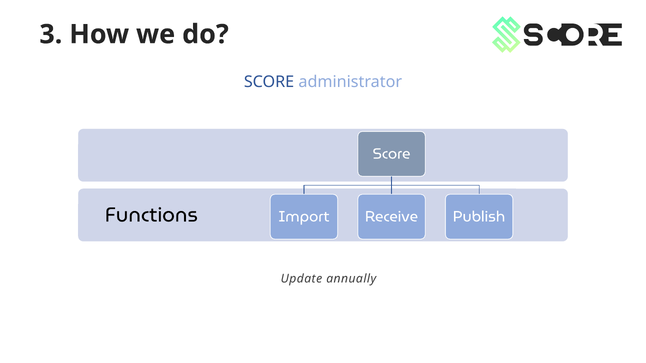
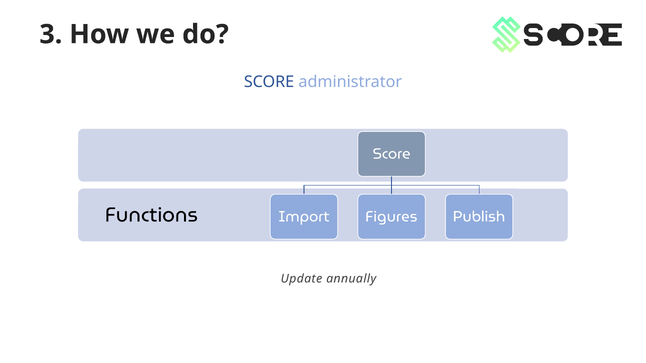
Receive: Receive -> Figures
